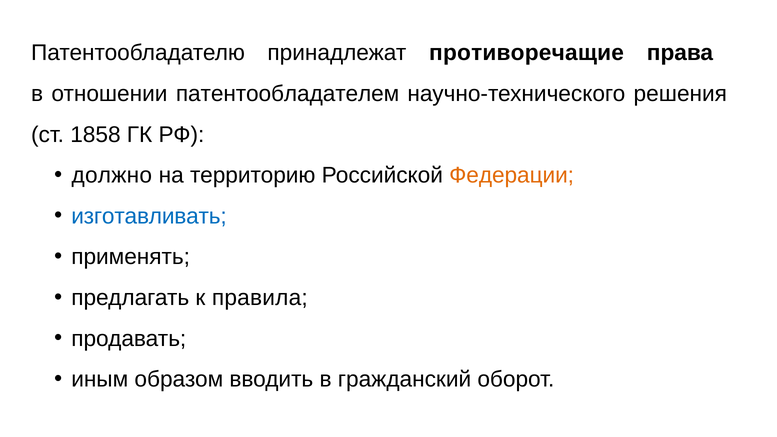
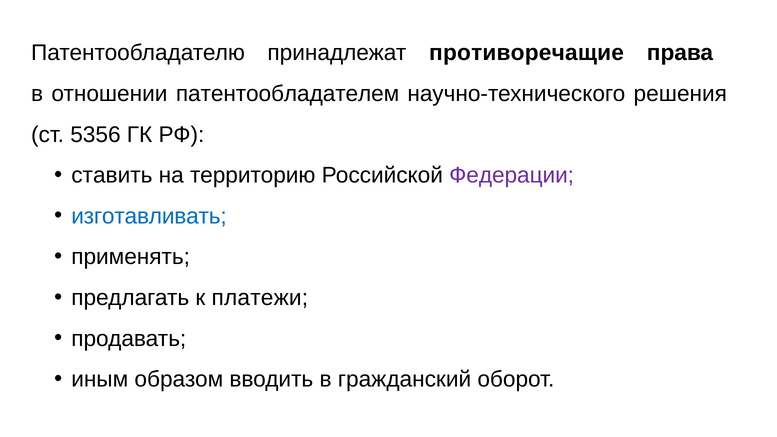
1858: 1858 -> 5356
должно: должно -> ставить
Федерации colour: orange -> purple
правила: правила -> платежи
